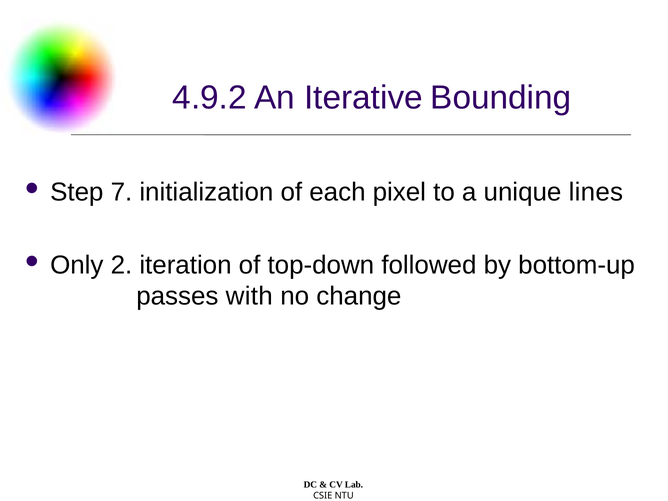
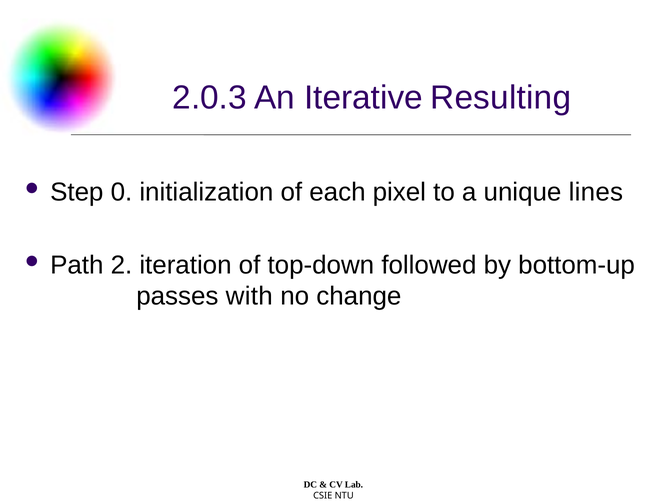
4.9.2: 4.9.2 -> 2.0.3
Bounding: Bounding -> Resulting
7: 7 -> 0
Only: Only -> Path
